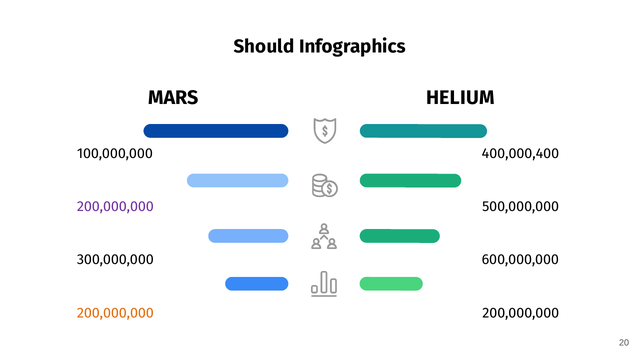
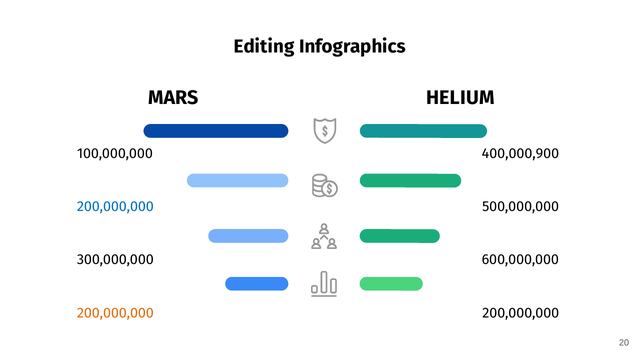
Should: Should -> Editing
400,000,400: 400,000,400 -> 400,000,900
200,000,000 at (115, 207) colour: purple -> blue
